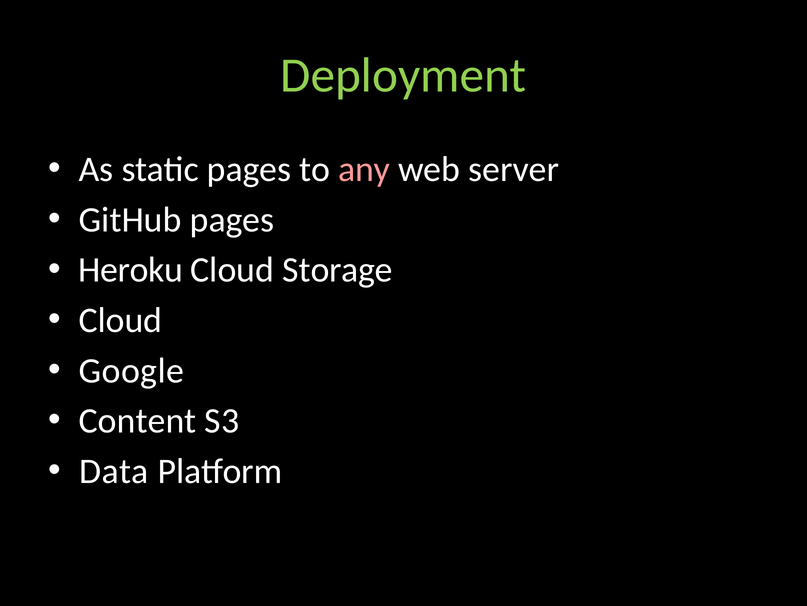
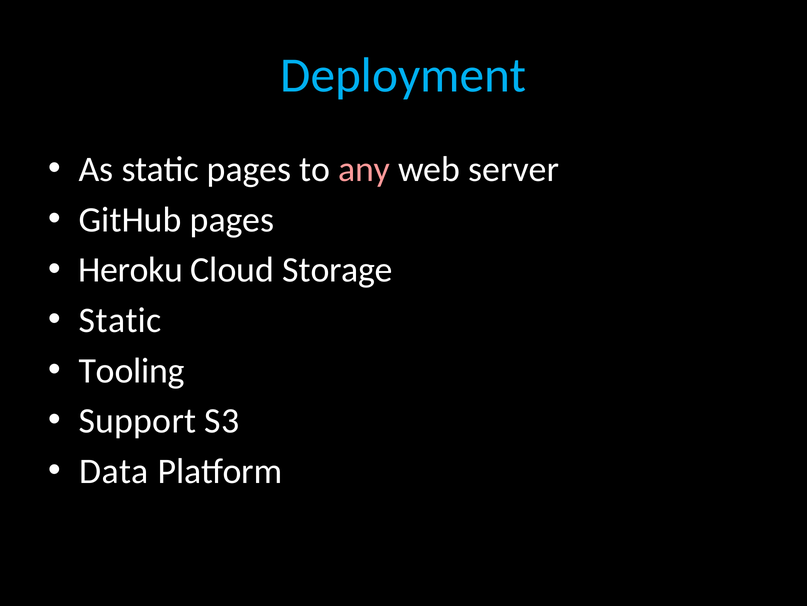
Deployment colour: light green -> light blue
Cloud at (120, 320): Cloud -> Static
Google: Google -> Tooling
Content: Content -> Support
